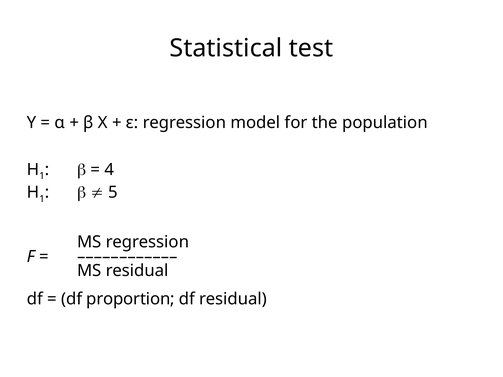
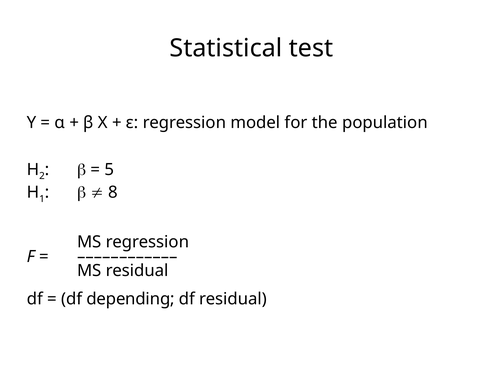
1 at (42, 176): 1 -> 2
4: 4 -> 5
5: 5 -> 8
proportion: proportion -> depending
